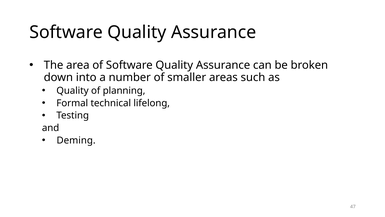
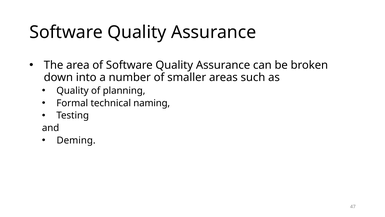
lifelong: lifelong -> naming
